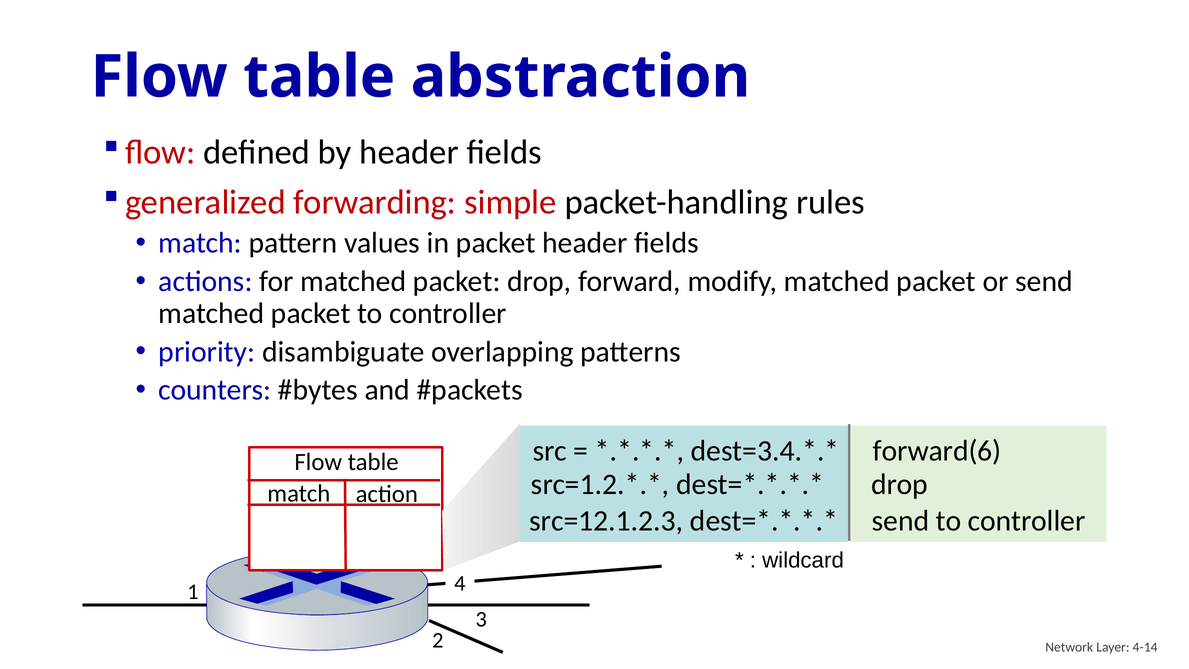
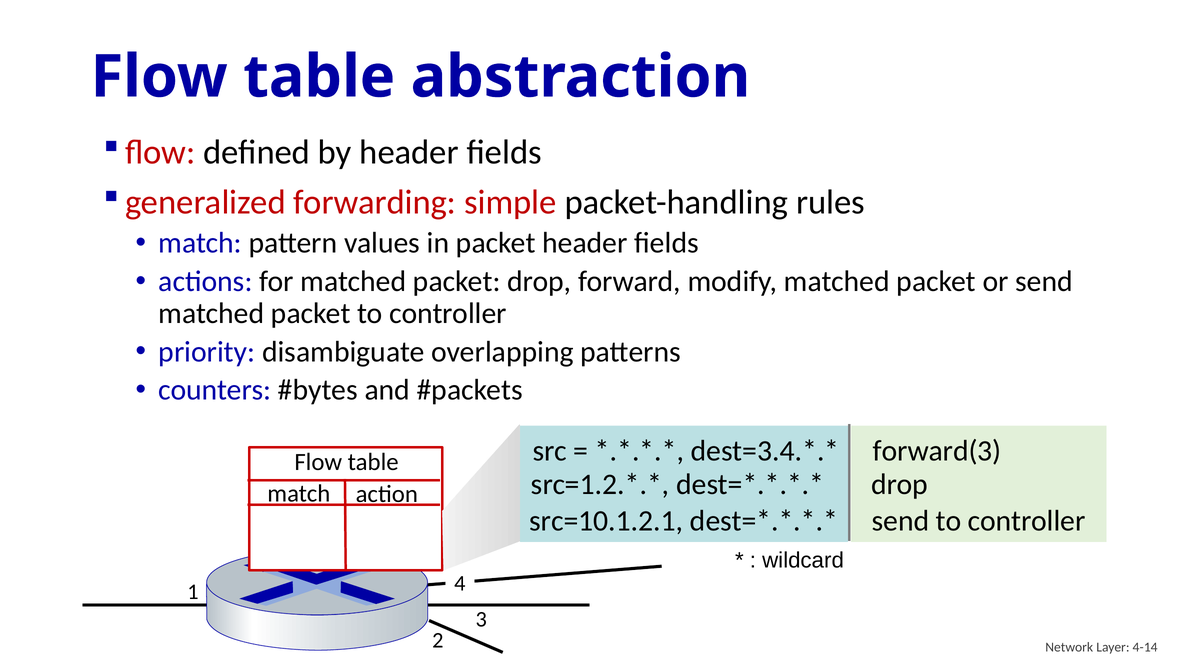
forward(6: forward(6 -> forward(3
src=12.1.2.3: src=12.1.2.3 -> src=10.1.2.1
